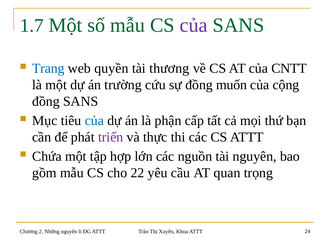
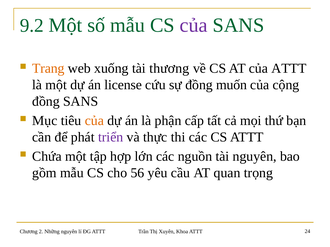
1.7: 1.7 -> 9.2
Trang colour: blue -> orange
quyền: quyền -> xuống
của CNTT: CNTT -> ATTT
trường: trường -> license
của at (94, 121) colour: blue -> orange
22: 22 -> 56
